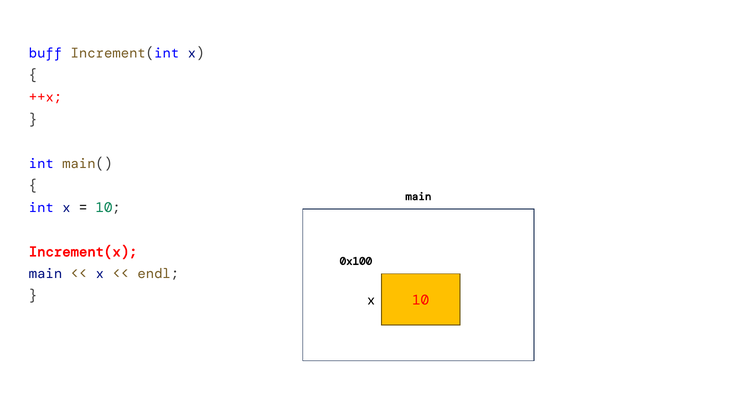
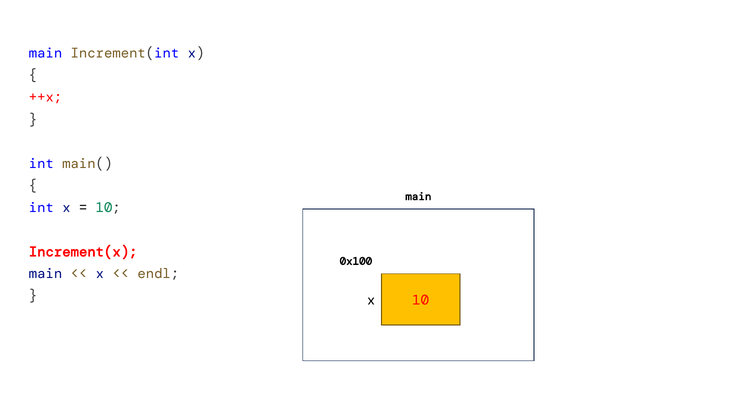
buff at (46, 53): buff -> main
